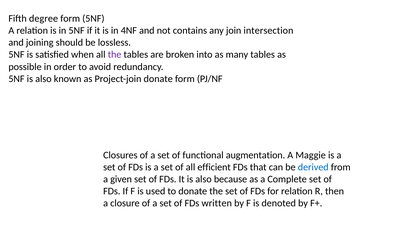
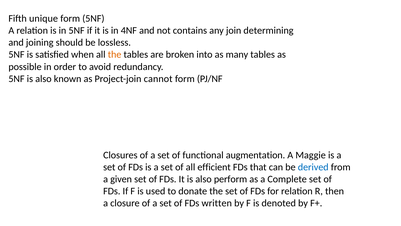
degree: degree -> unique
intersection: intersection -> determining
the at (115, 55) colour: purple -> orange
Project-join donate: donate -> cannot
because: because -> perform
